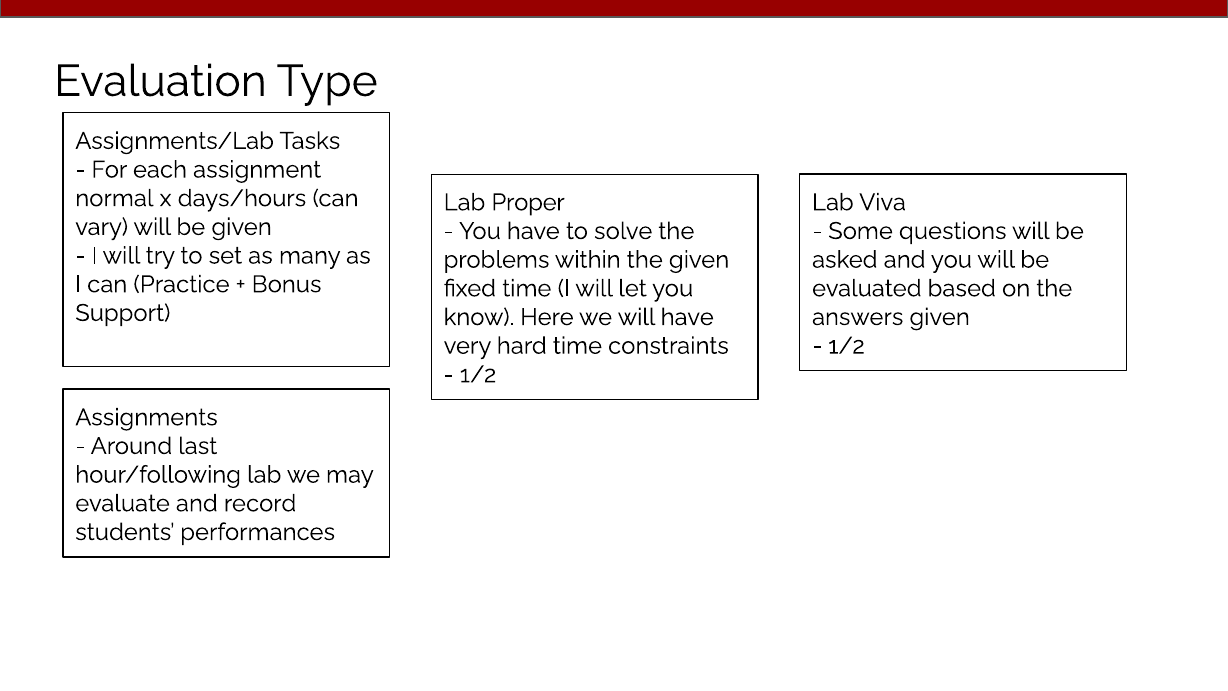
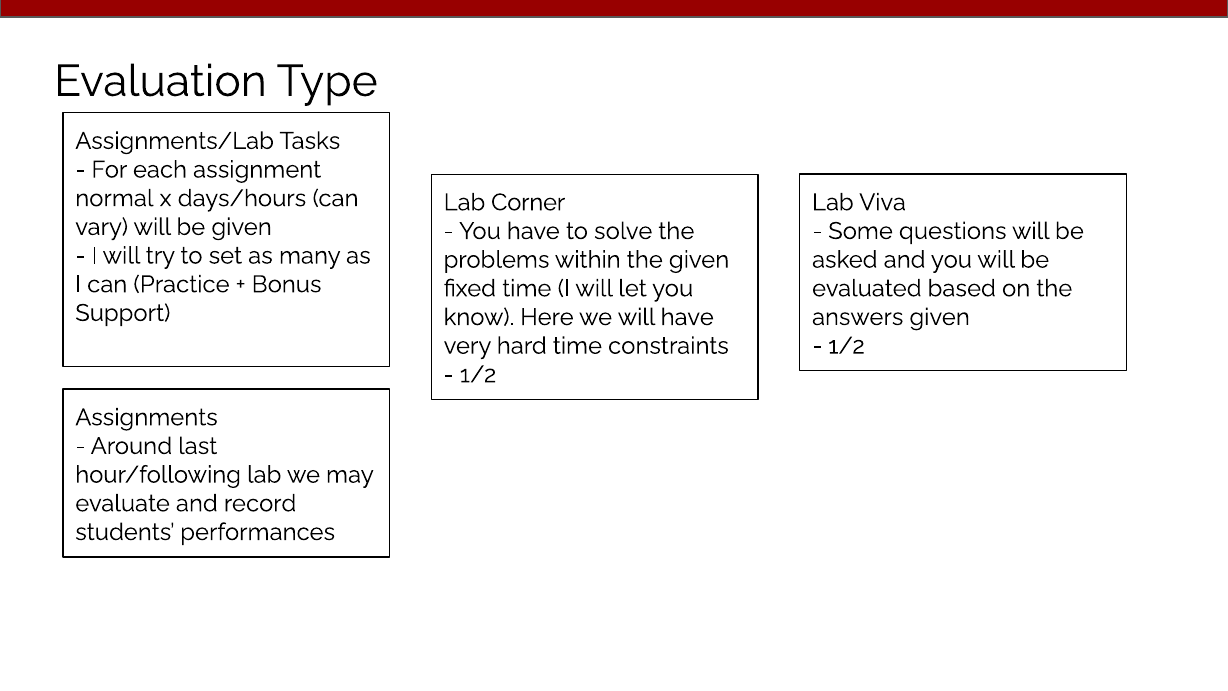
Proper: Proper -> Corner
